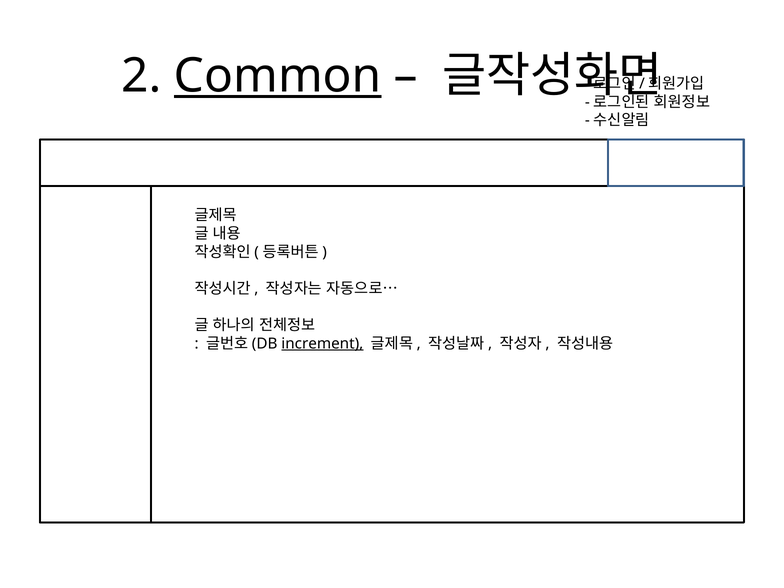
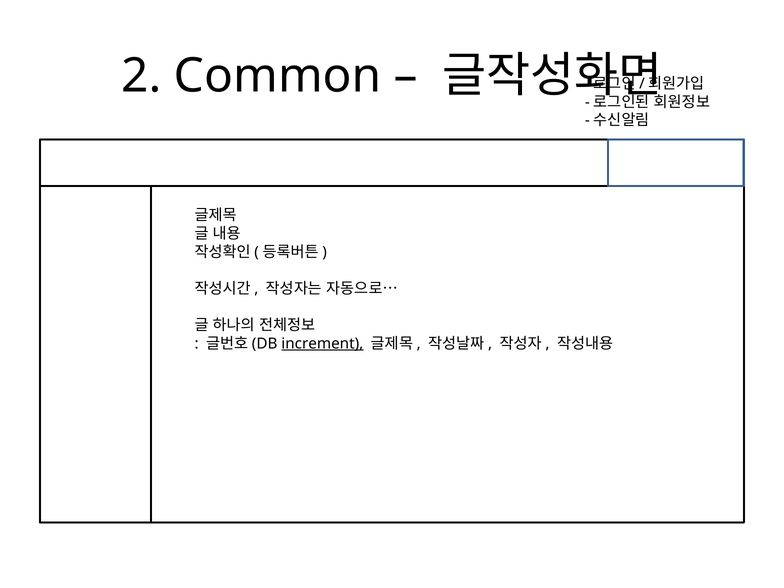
Common underline: present -> none
